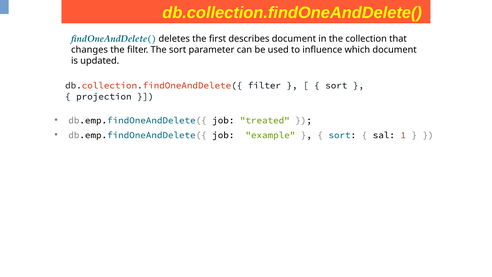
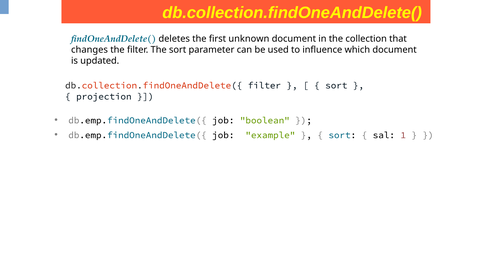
describes: describes -> unknown
treated: treated -> boolean
